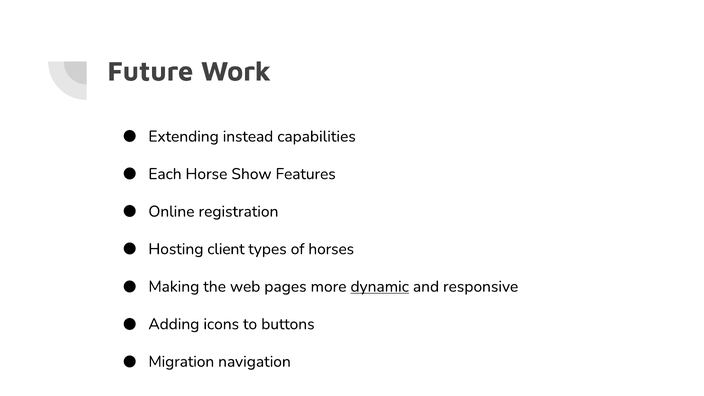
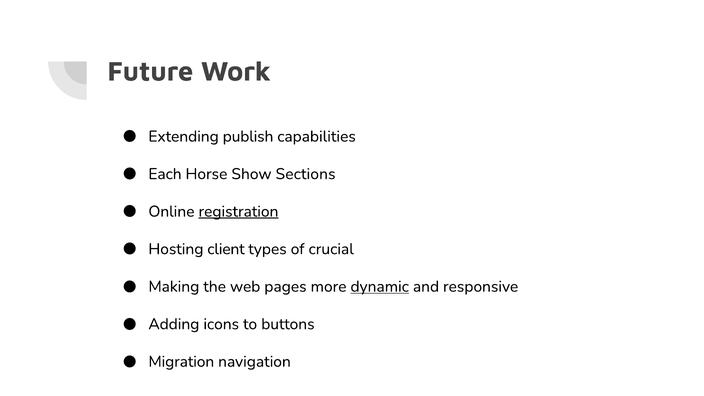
instead: instead -> publish
Features: Features -> Sections
registration underline: none -> present
horses: horses -> crucial
